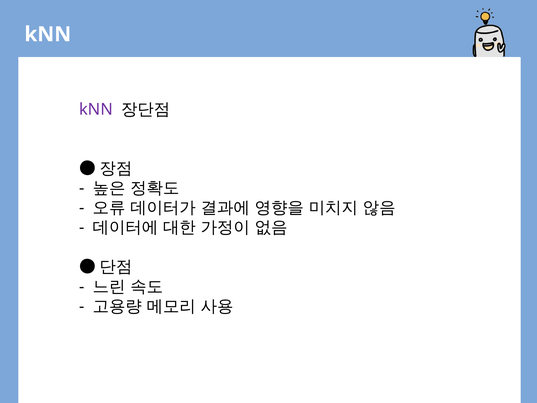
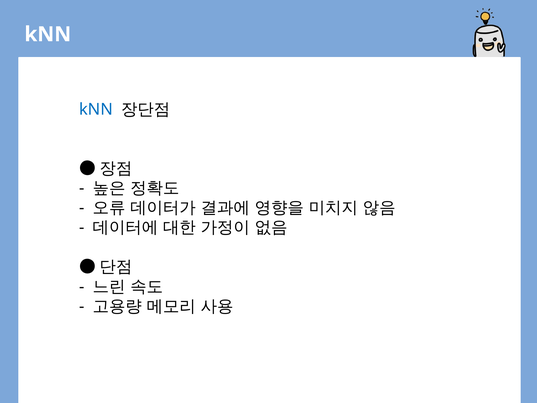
kNN at (96, 109) colour: purple -> blue
